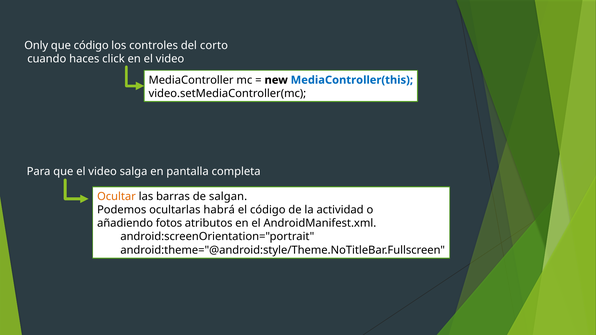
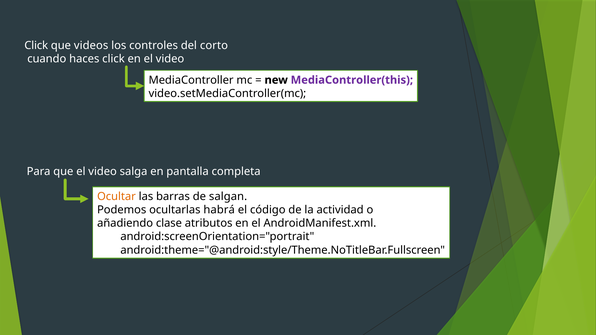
Only at (36, 45): Only -> Click
que código: código -> videos
MediaController(this colour: blue -> purple
fotos: fotos -> clase
